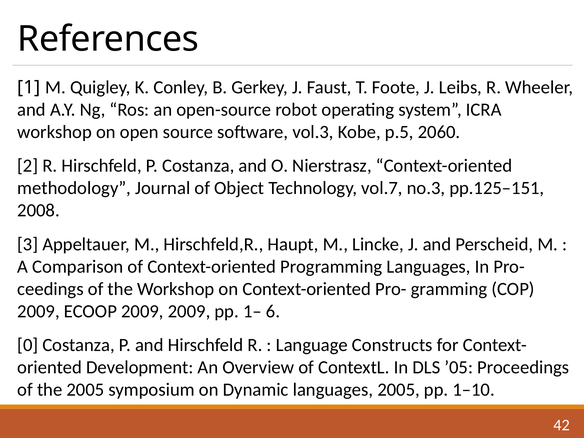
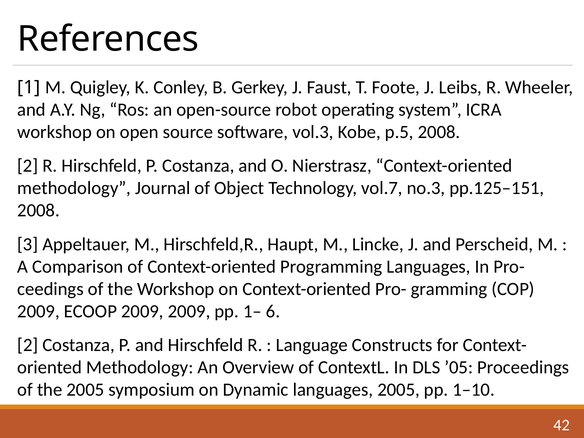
p.5 2060: 2060 -> 2008
0 at (28, 345): 0 -> 2
Development at (140, 367): Development -> Methodology
